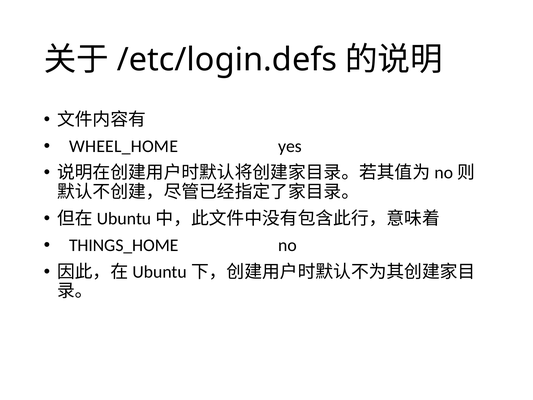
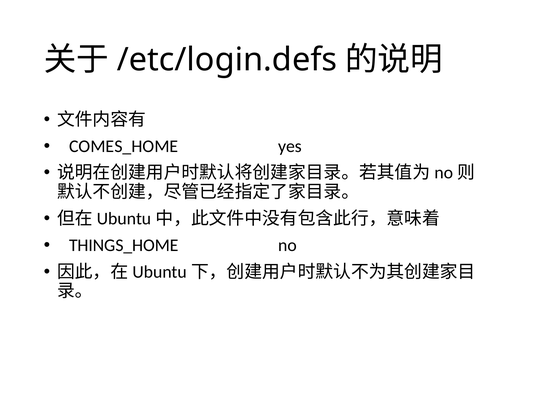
WHEEL_HOME: WHEEL_HOME -> COMES_HOME
